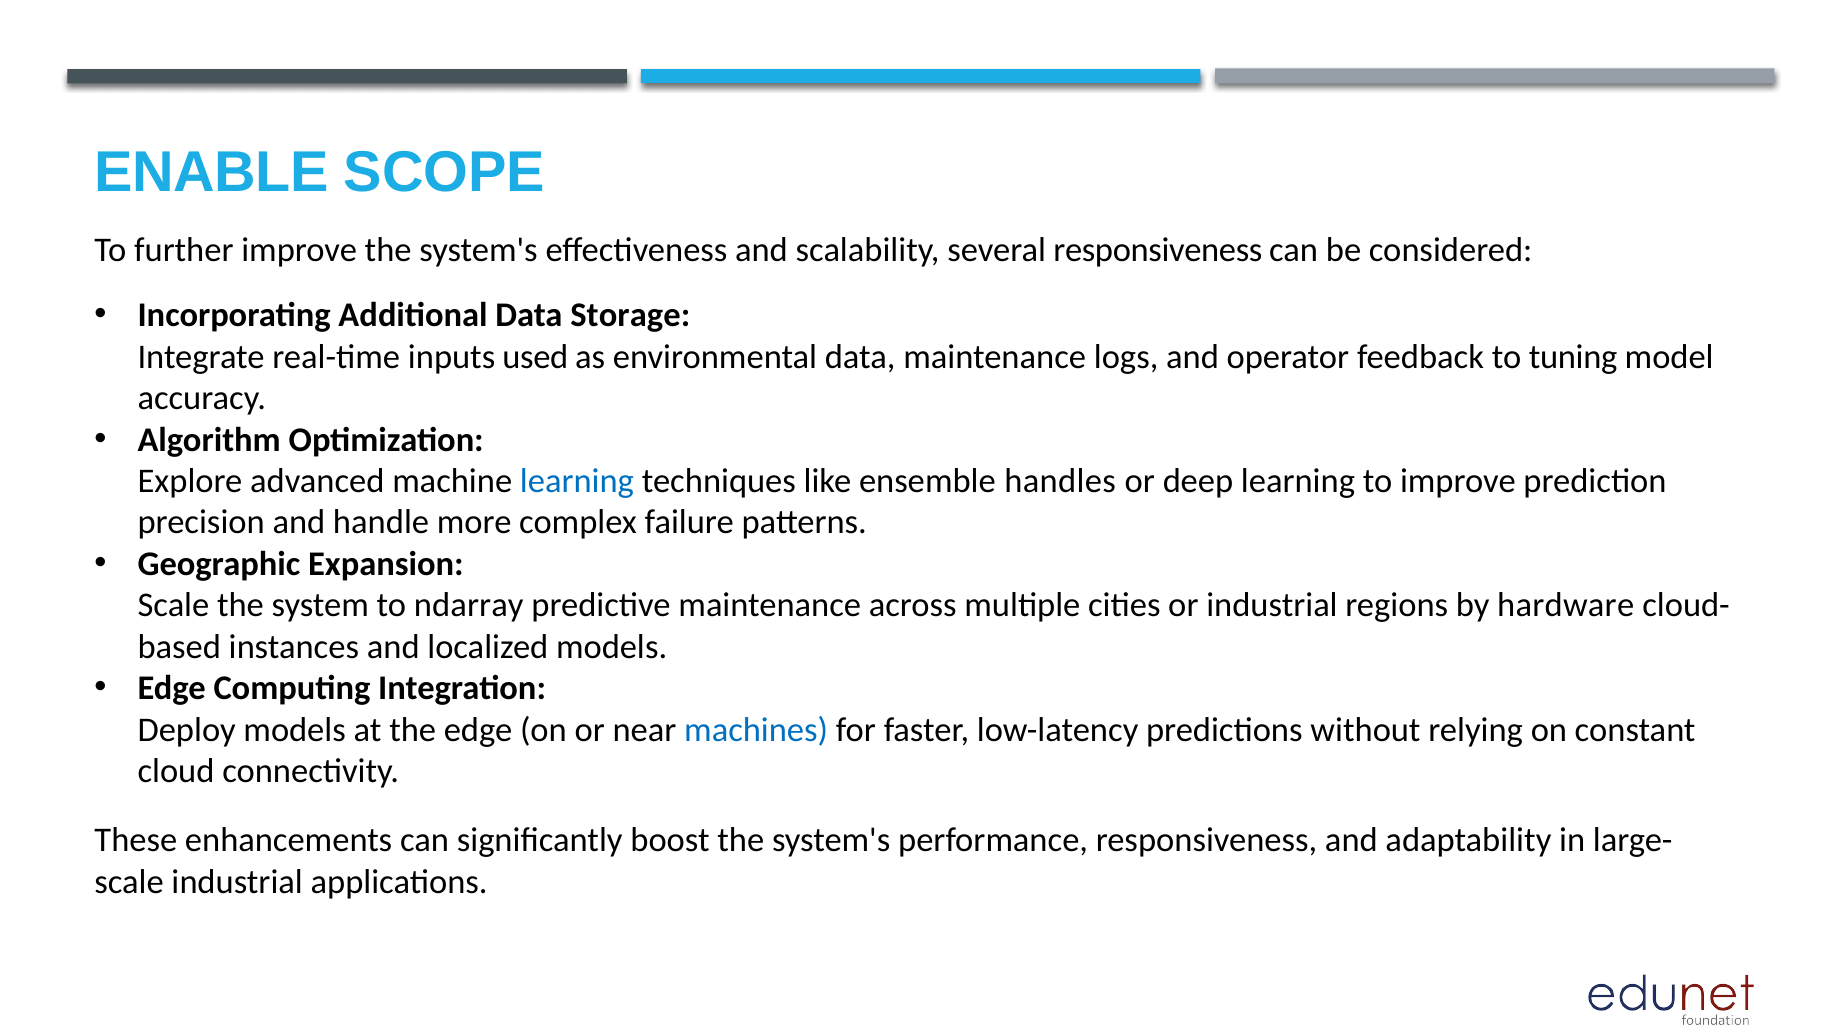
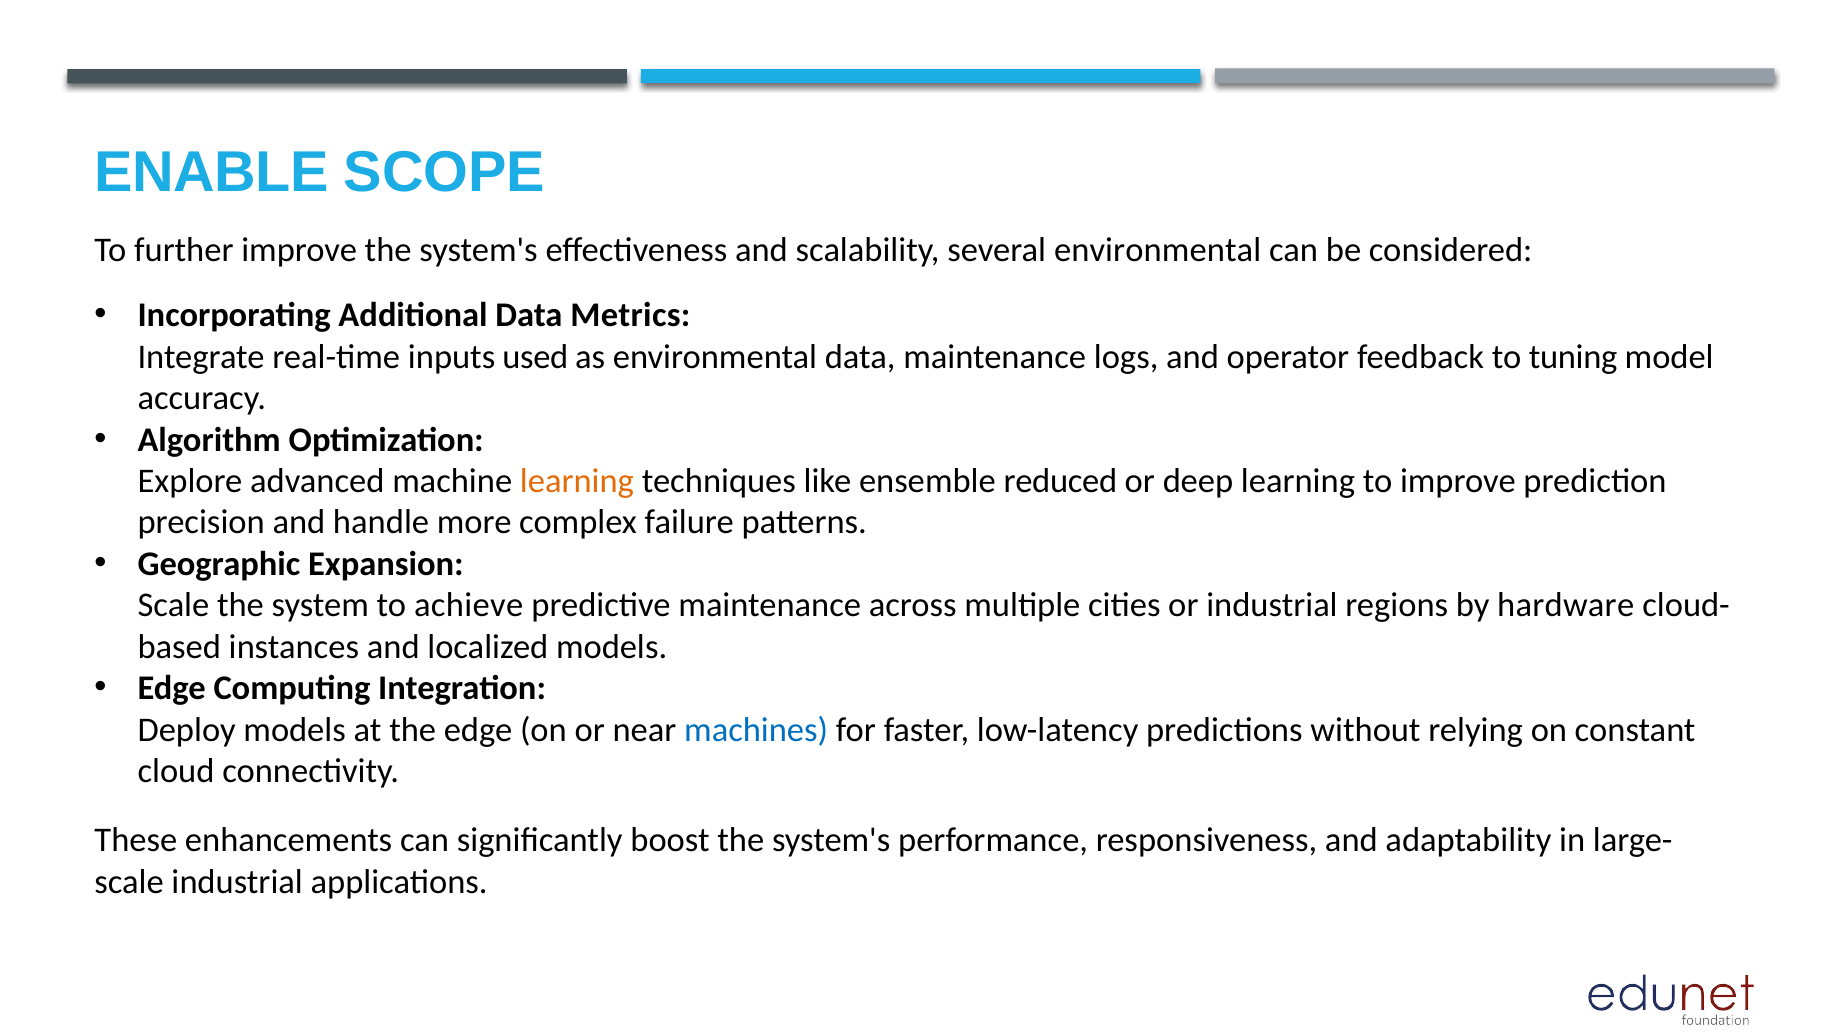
several responsiveness: responsiveness -> environmental
Storage: Storage -> Metrics
learning at (577, 481) colour: blue -> orange
handles: handles -> reduced
ndarray: ndarray -> achieve
